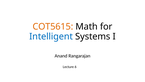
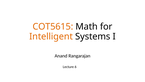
Intelligent colour: blue -> orange
